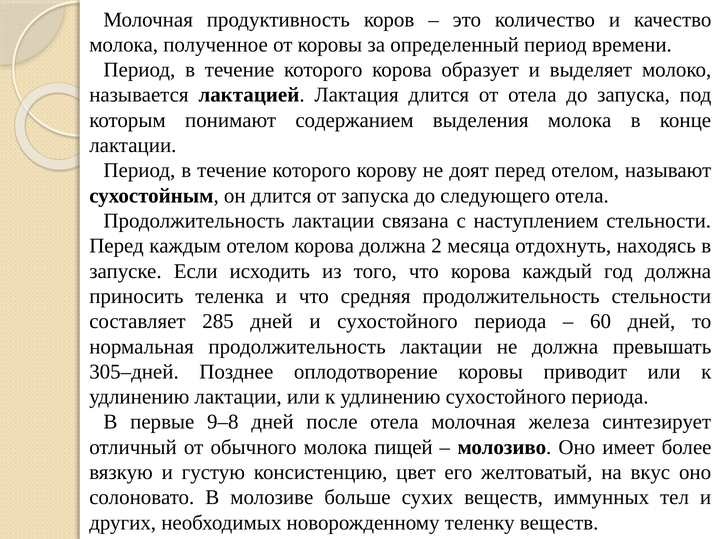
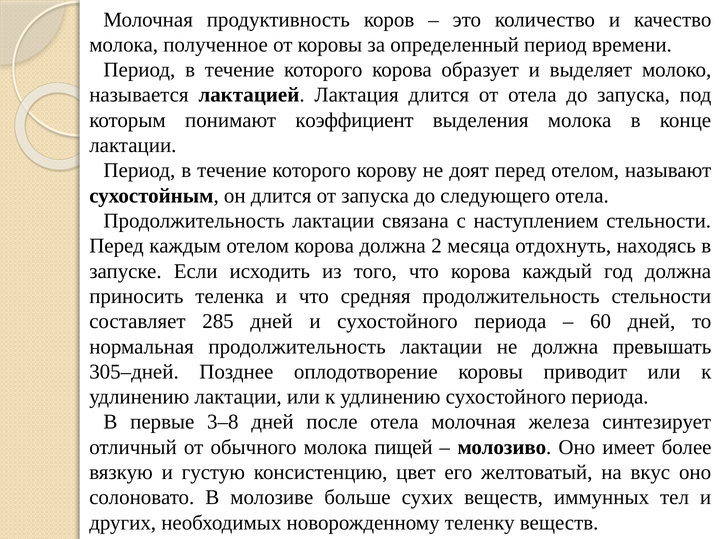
содержанием: содержанием -> коэффициент
9–8: 9–8 -> 3–8
